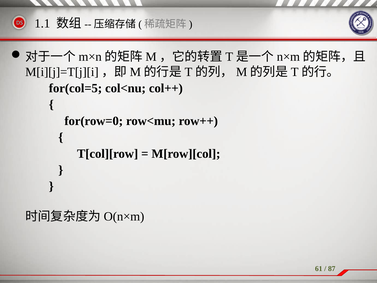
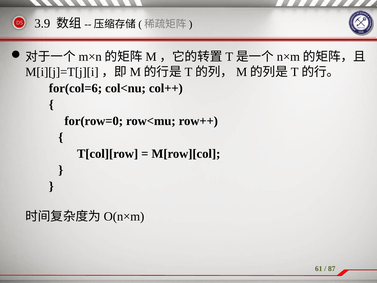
1.1: 1.1 -> 3.9
for(col=5: for(col=5 -> for(col=6
